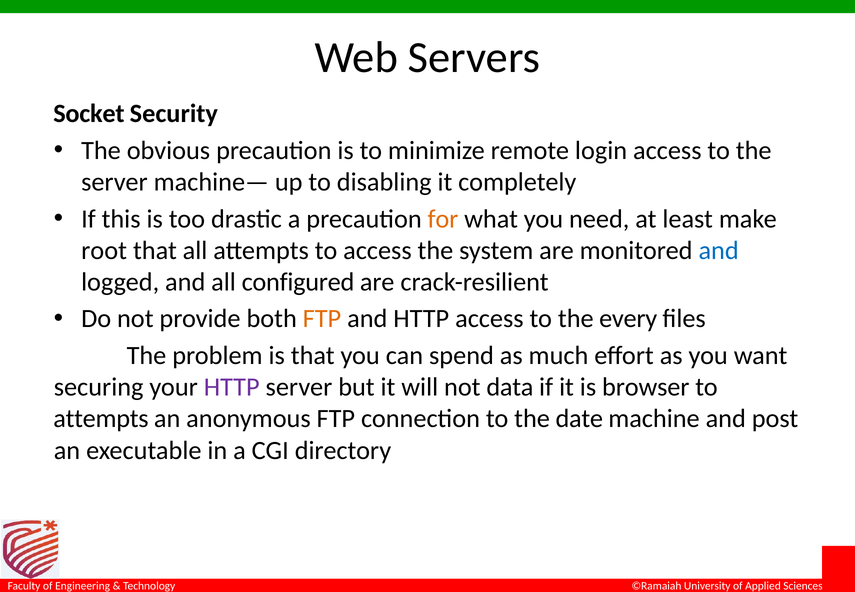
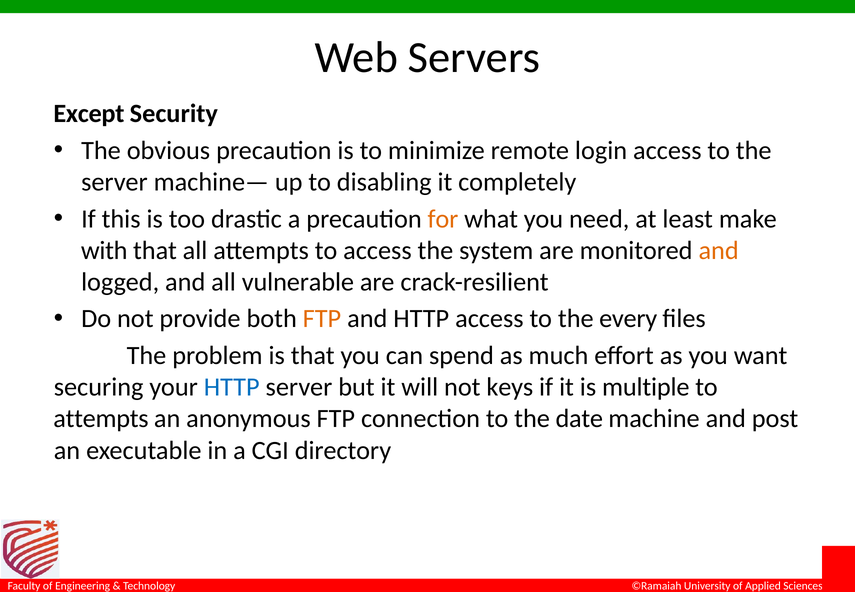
Socket: Socket -> Except
root: root -> with
and at (719, 250) colour: blue -> orange
configured: configured -> vulnerable
HTTP at (232, 387) colour: purple -> blue
data: data -> keys
browser: browser -> multiple
